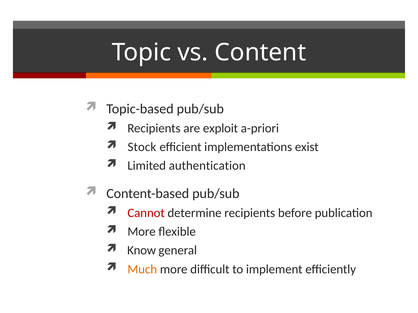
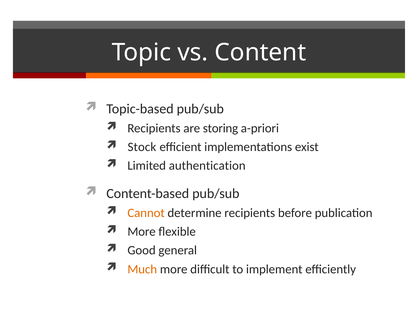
exploit: exploit -> storing
Cannot colour: red -> orange
Know: Know -> Good
